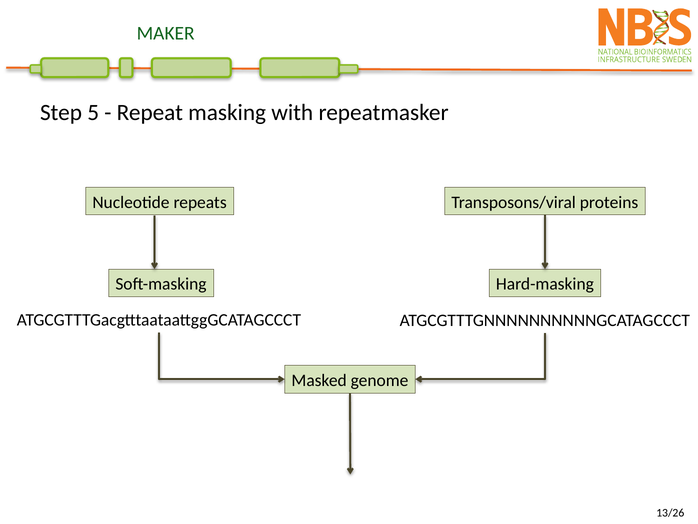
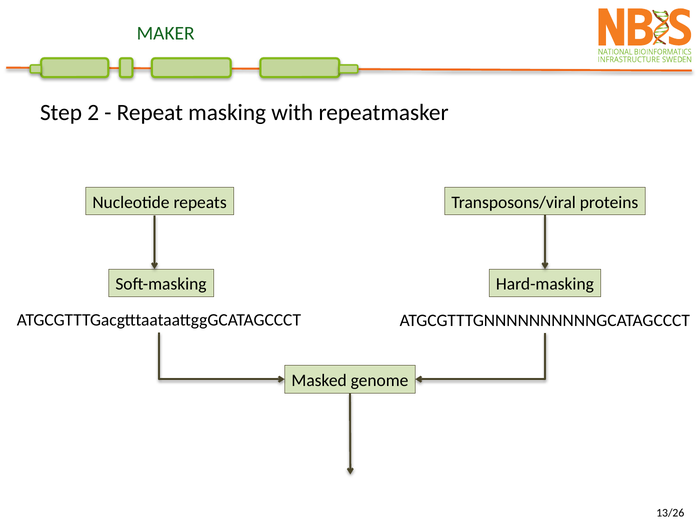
5: 5 -> 2
